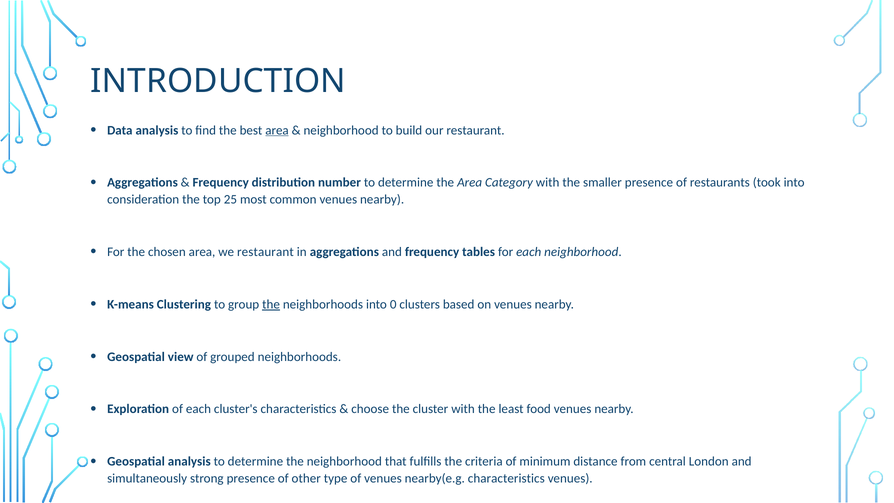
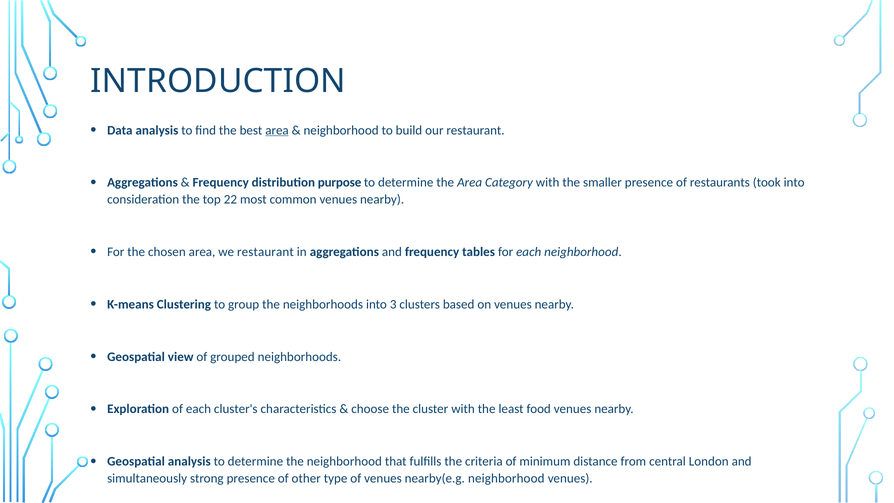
number: number -> purpose
25: 25 -> 22
the at (271, 304) underline: present -> none
0: 0 -> 3
nearby(e.g characteristics: characteristics -> neighborhood
